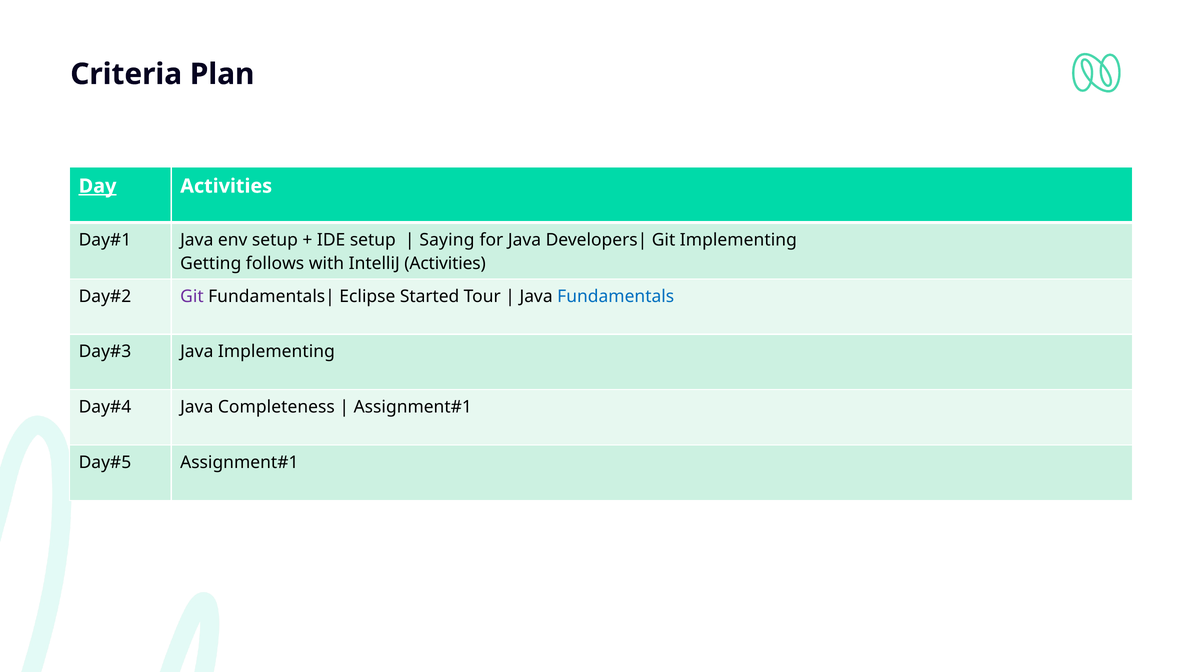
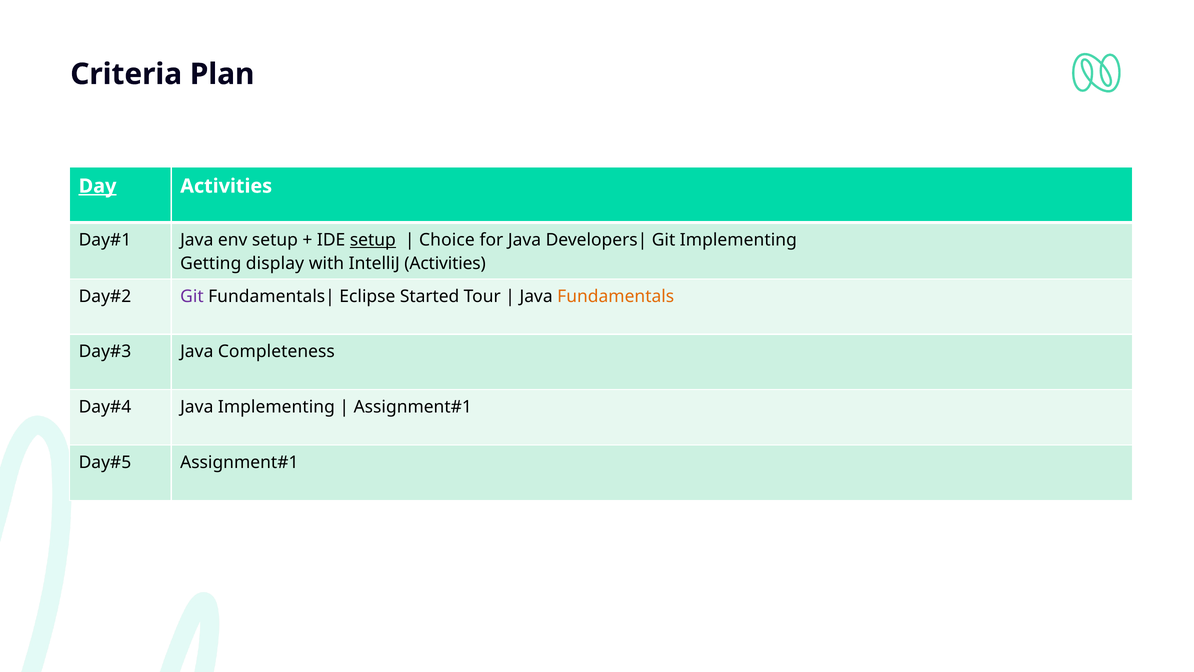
setup at (373, 240) underline: none -> present
Saying: Saying -> Choice
follows: follows -> display
Fundamentals colour: blue -> orange
Java Implementing: Implementing -> Completeness
Java Completeness: Completeness -> Implementing
